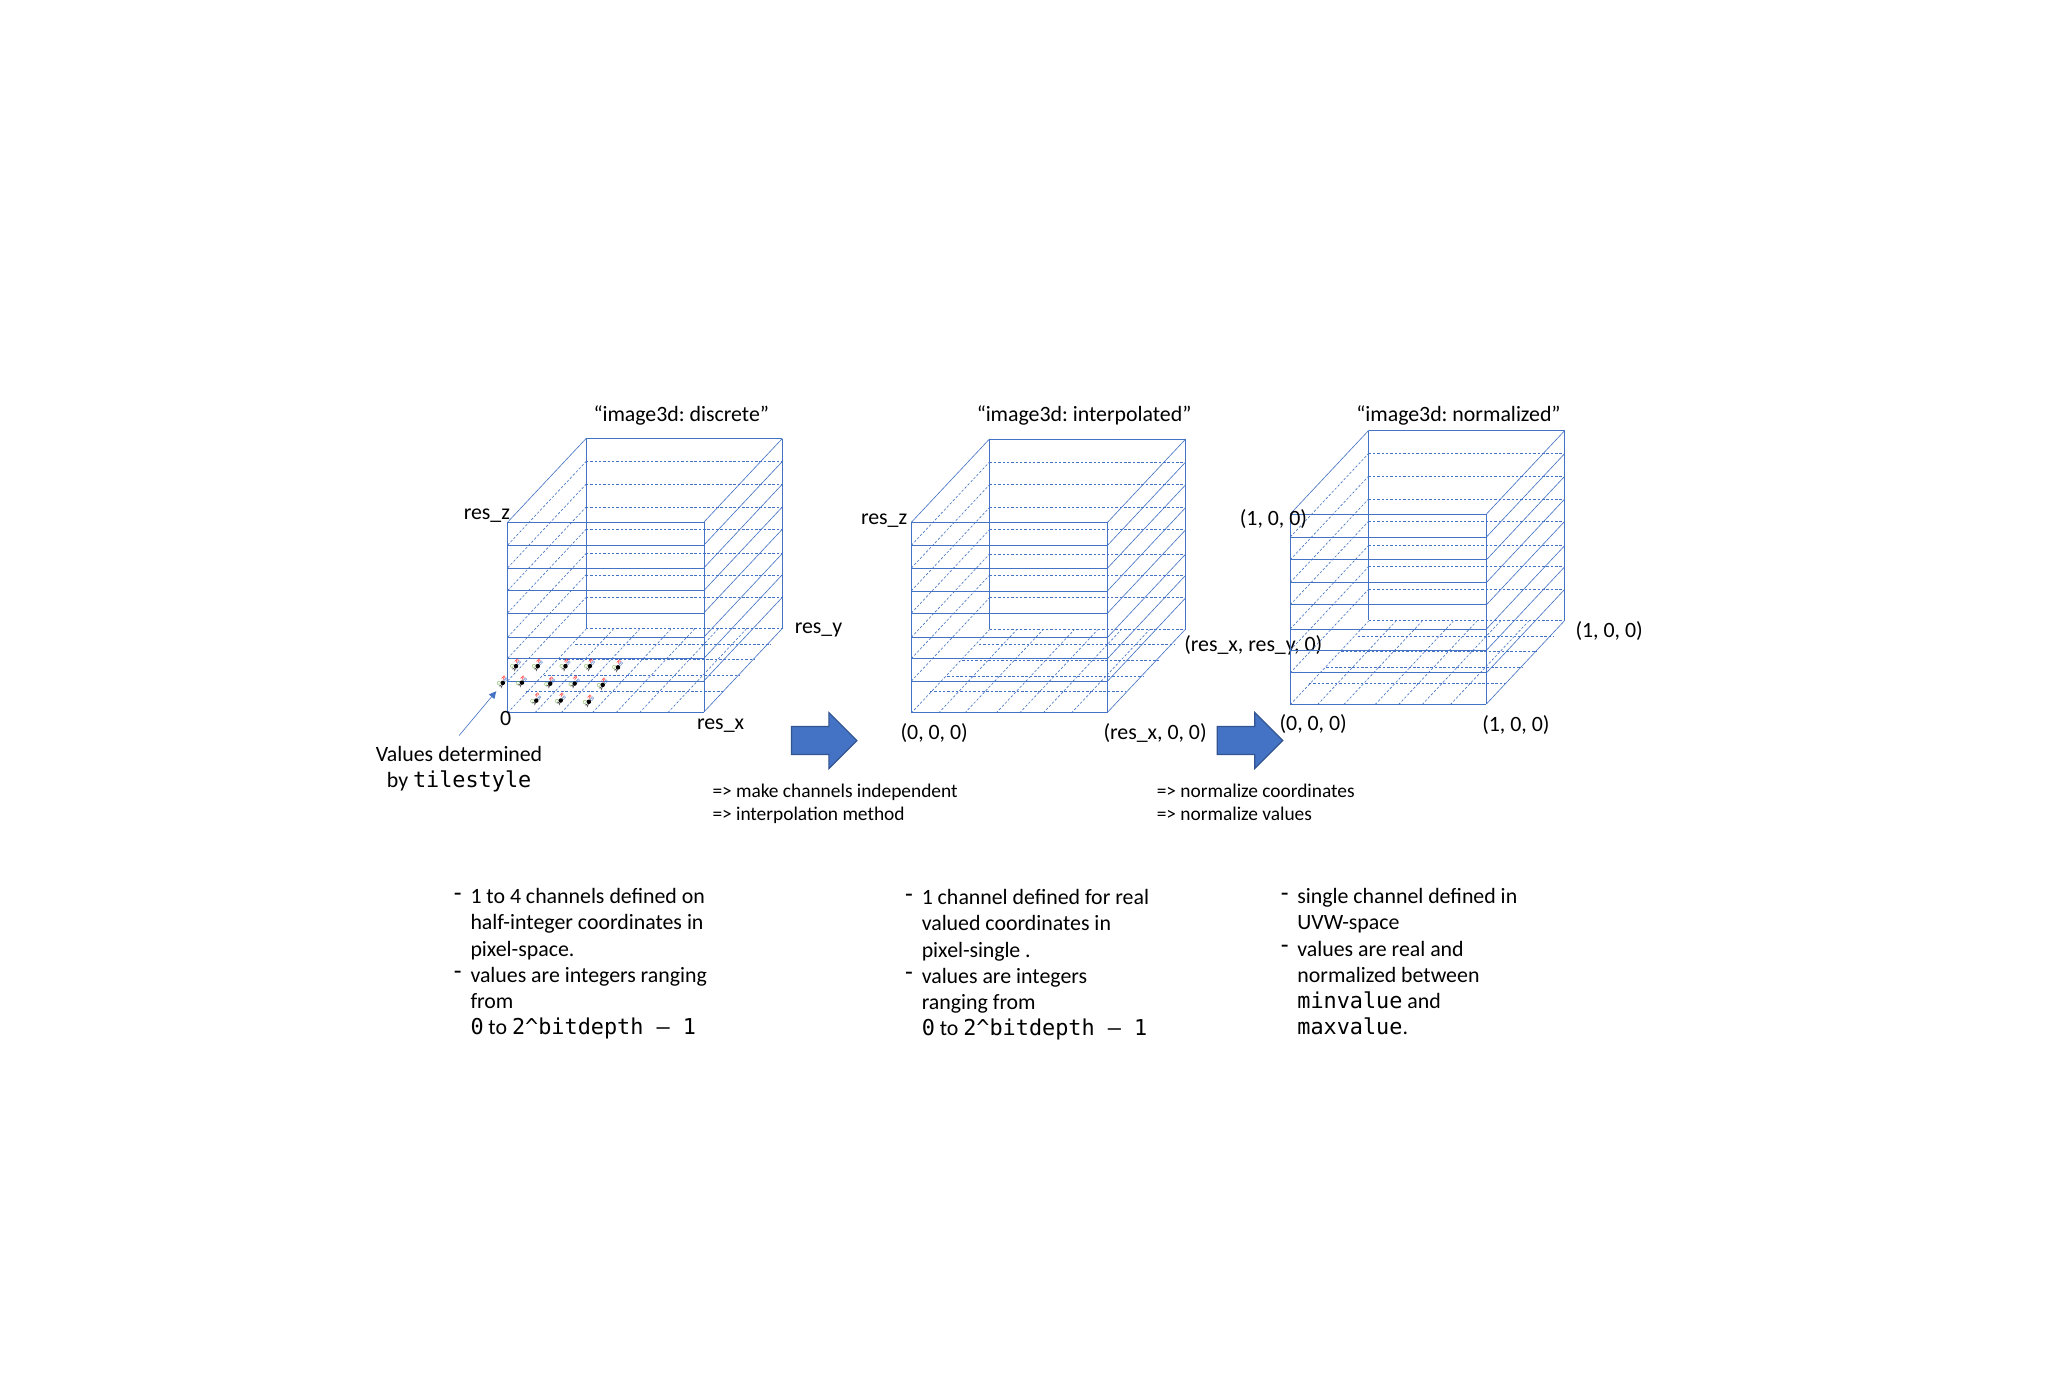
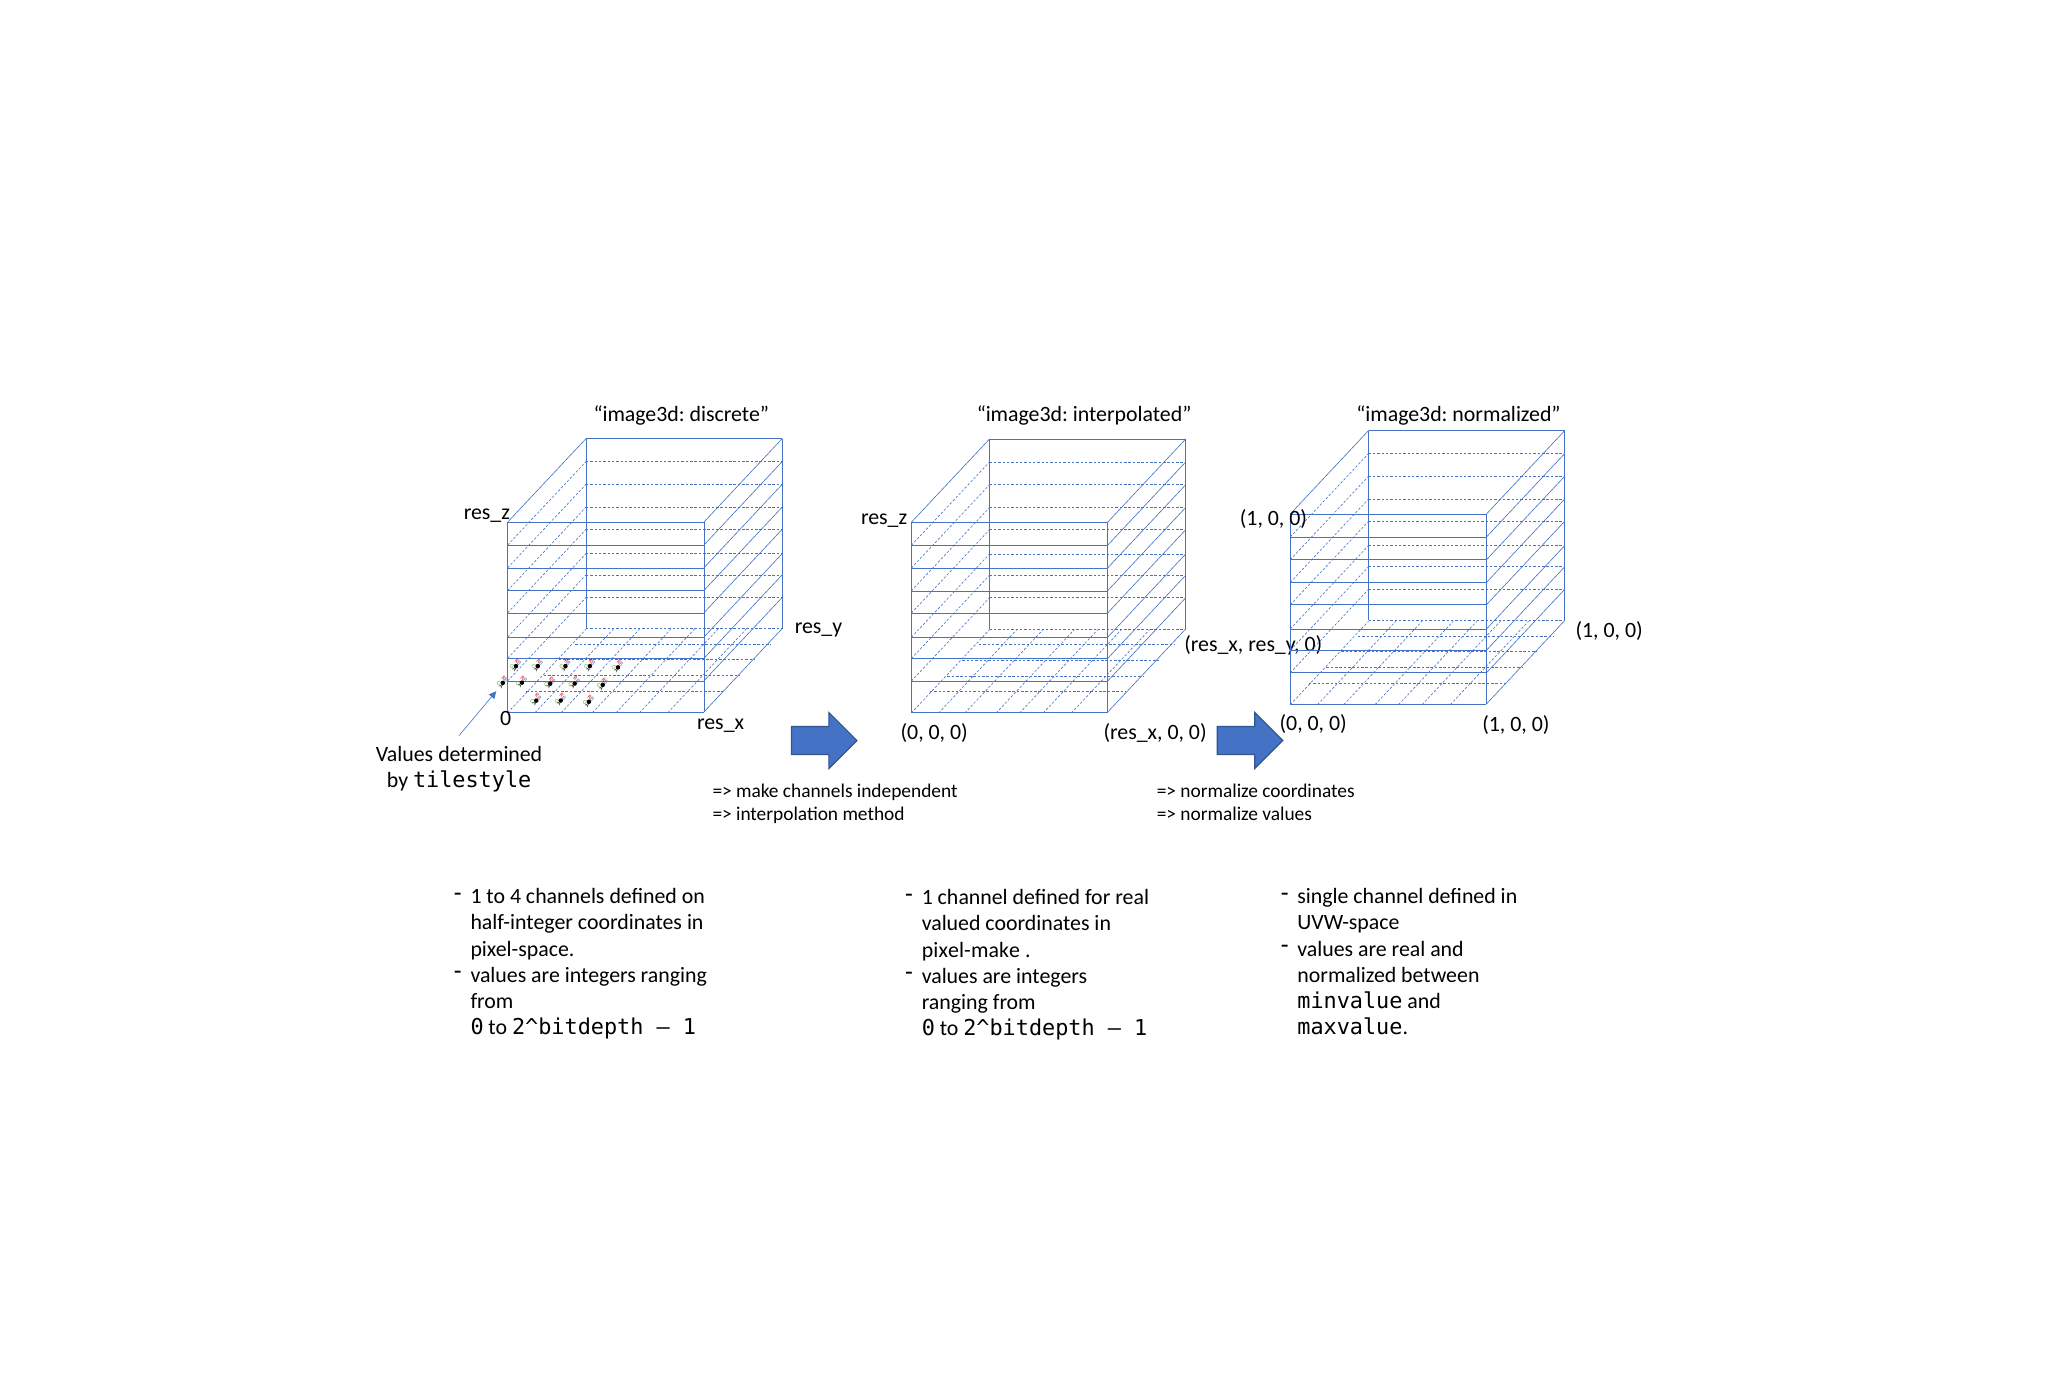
pixel-single: pixel-single -> pixel-make
